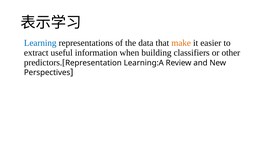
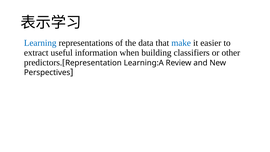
make colour: orange -> blue
